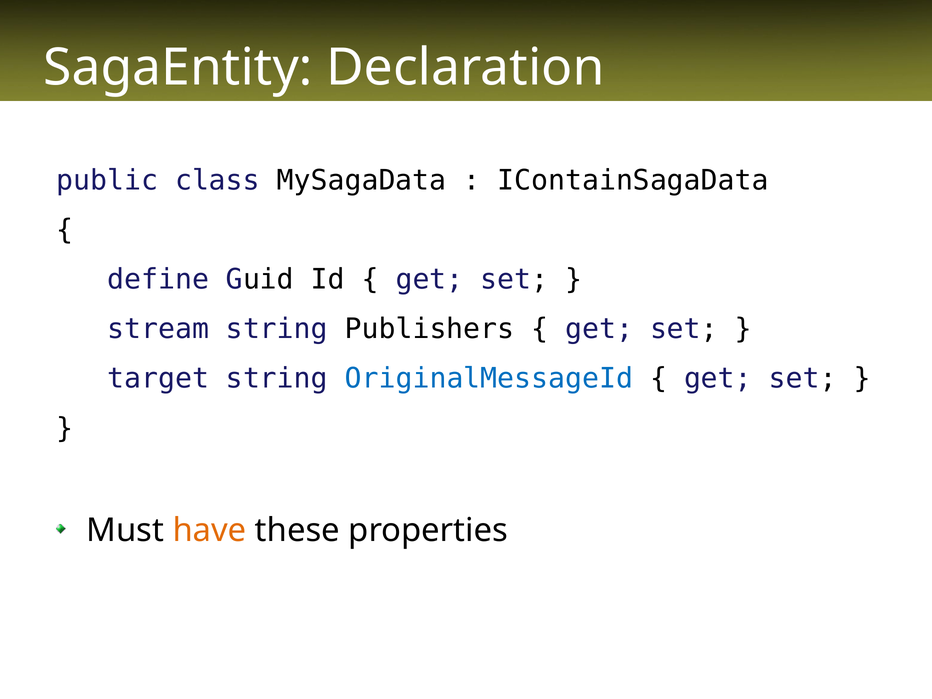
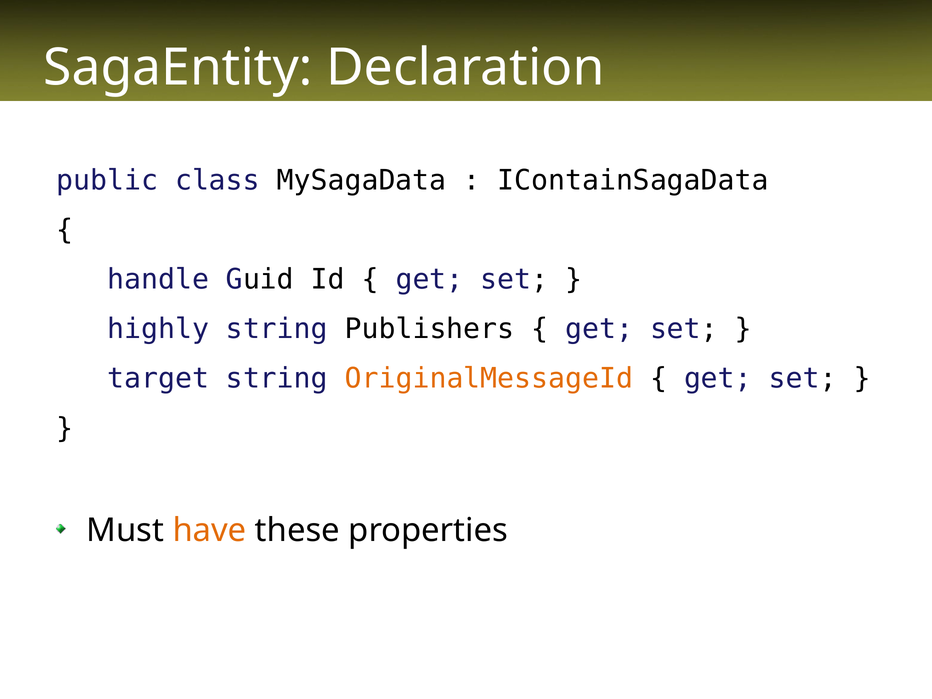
define: define -> handle
stream: stream -> highly
OriginalMessageId colour: blue -> orange
